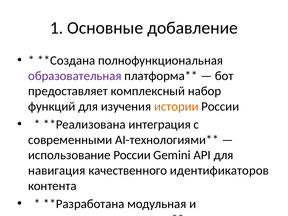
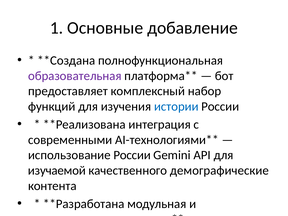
истории colour: orange -> blue
навигация: навигация -> изучаемой
идентификаторов: идентификаторов -> демографические
